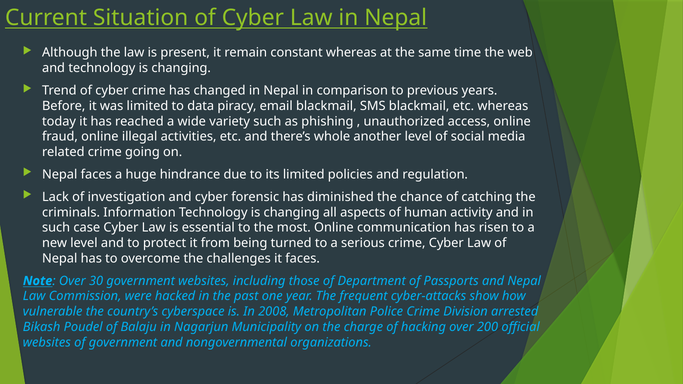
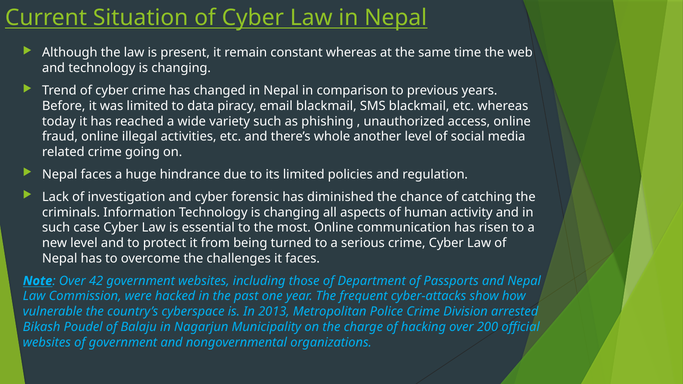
30: 30 -> 42
2008: 2008 -> 2013
